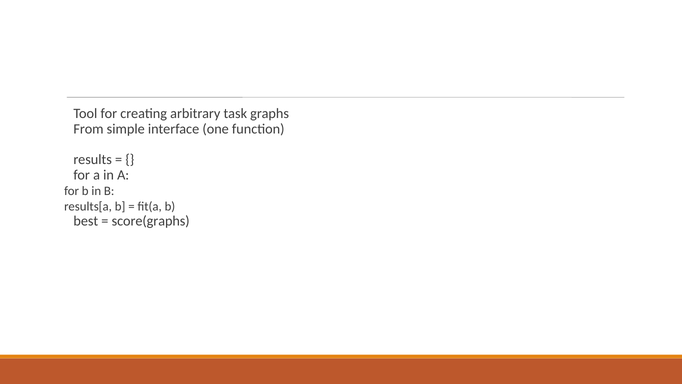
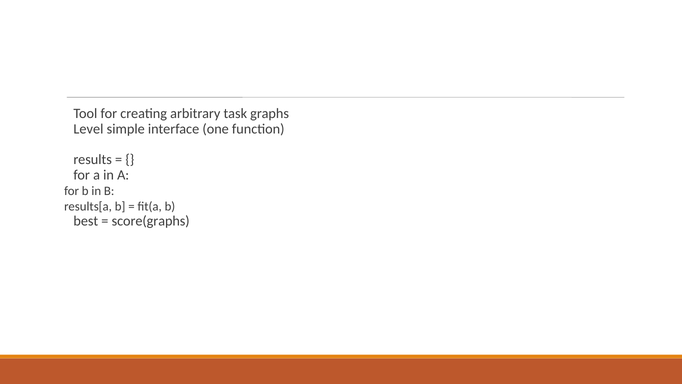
From: From -> Level
